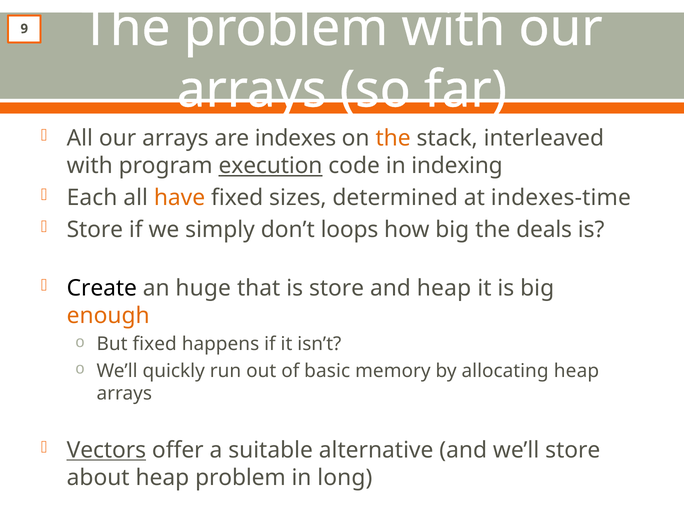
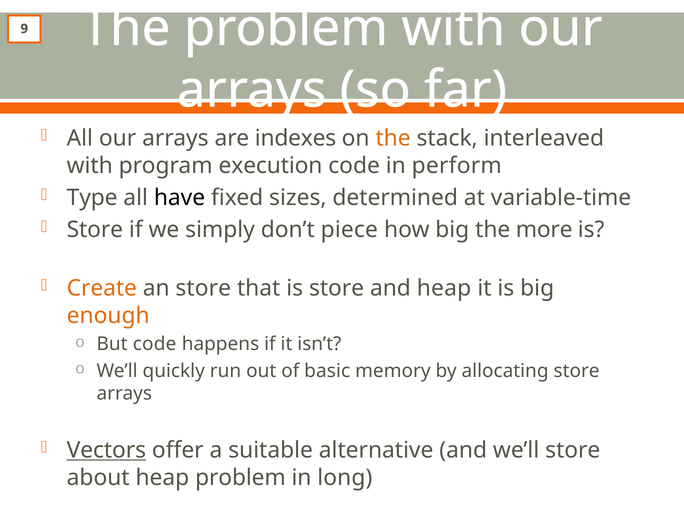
execution underline: present -> none
indexing: indexing -> perform
Each: Each -> Type
have colour: orange -> black
indexes-time: indexes-time -> variable-time
loops: loops -> piece
deals: deals -> more
Create colour: black -> orange
an huge: huge -> store
But fixed: fixed -> code
allocating heap: heap -> store
